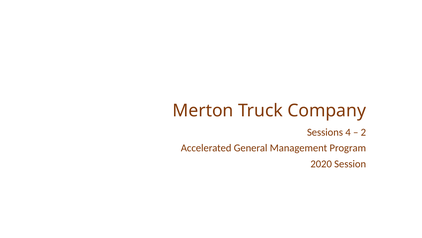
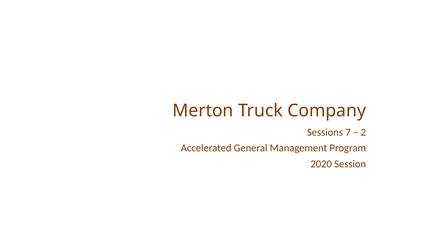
4: 4 -> 7
